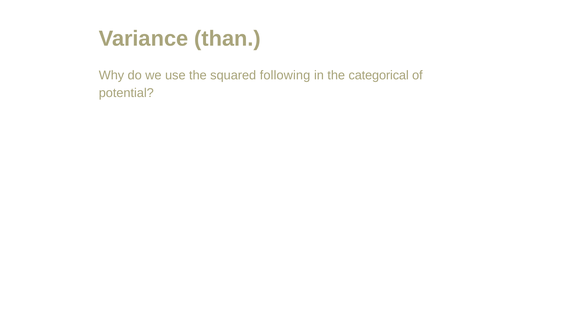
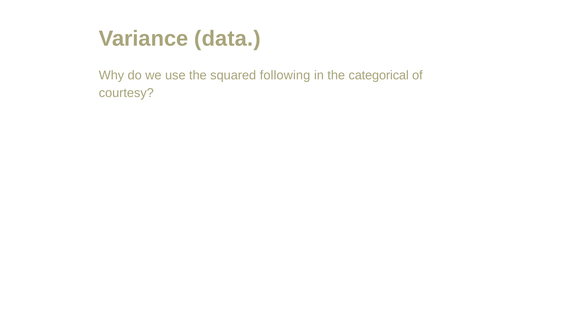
than: than -> data
potential: potential -> courtesy
